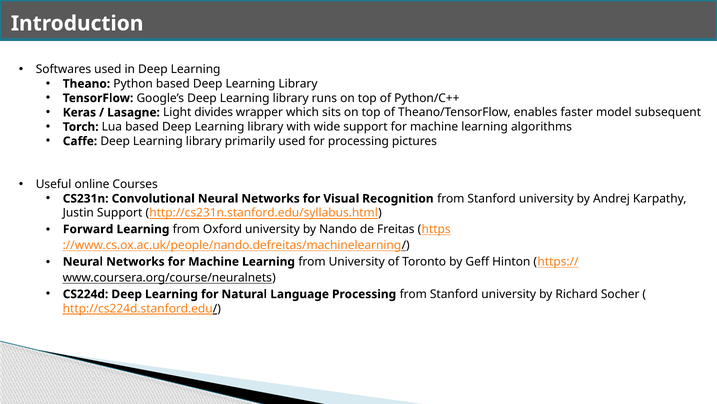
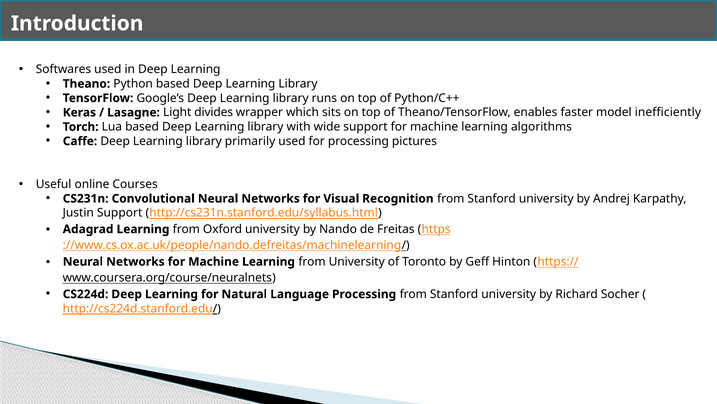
subsequent: subsequent -> inefficiently
Forward: Forward -> Adagrad
